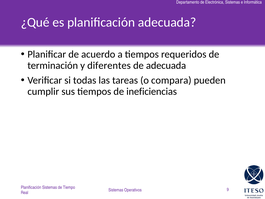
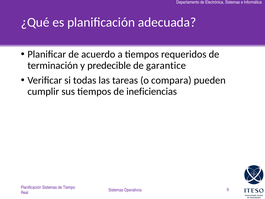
diferentes: diferentes -> predecible
de adecuada: adecuada -> garantice
